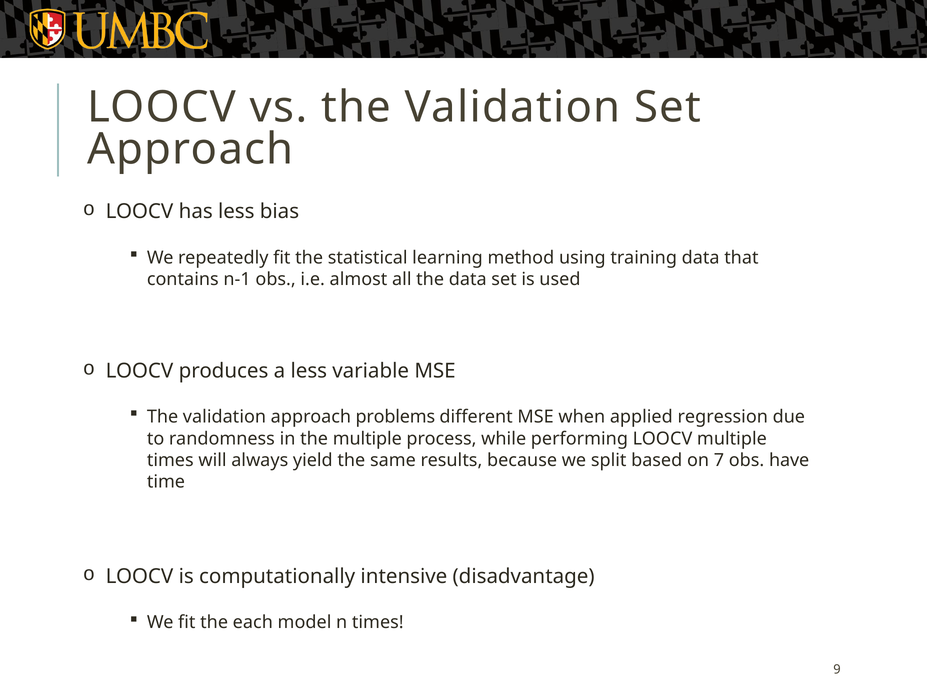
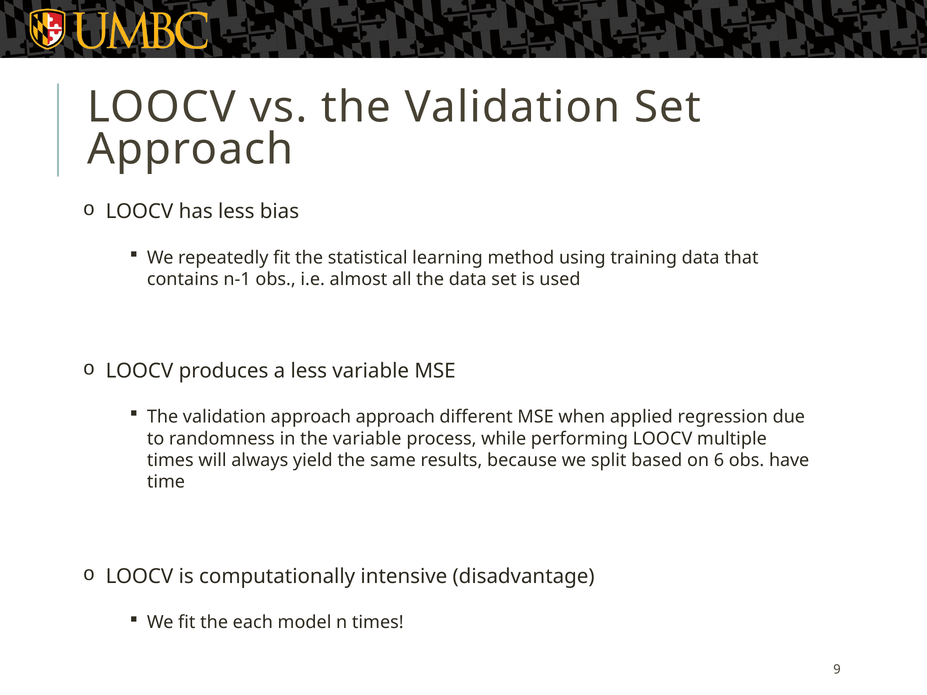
approach problems: problems -> approach
the multiple: multiple -> variable
7: 7 -> 6
